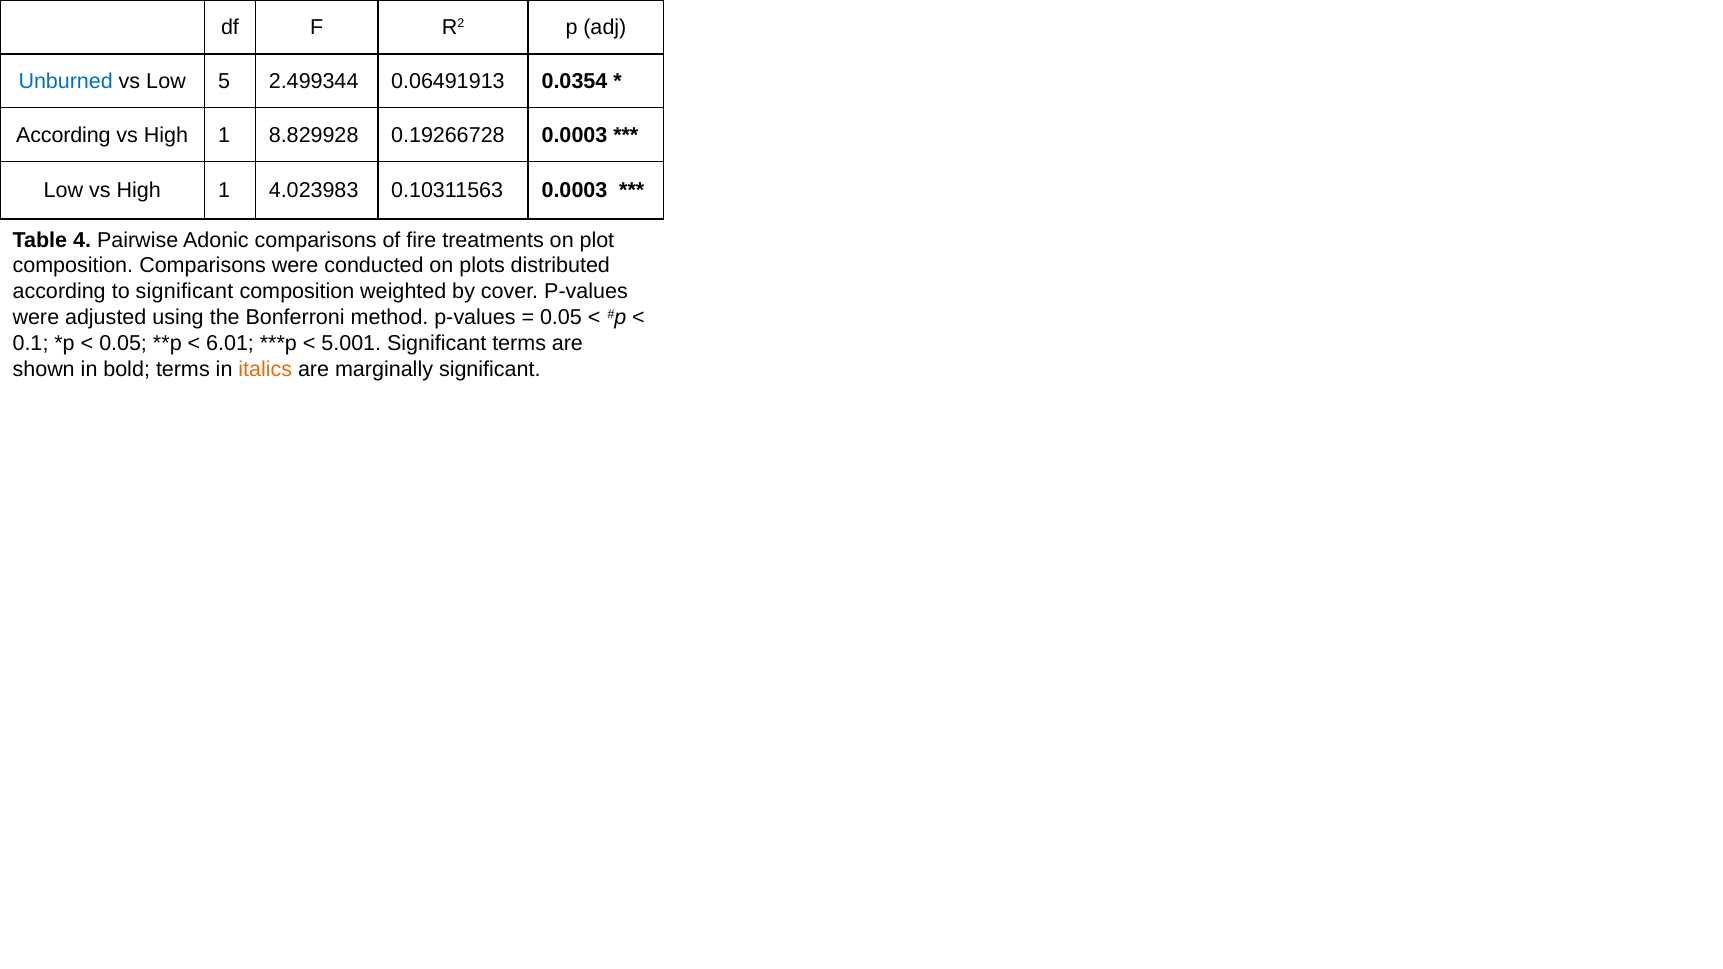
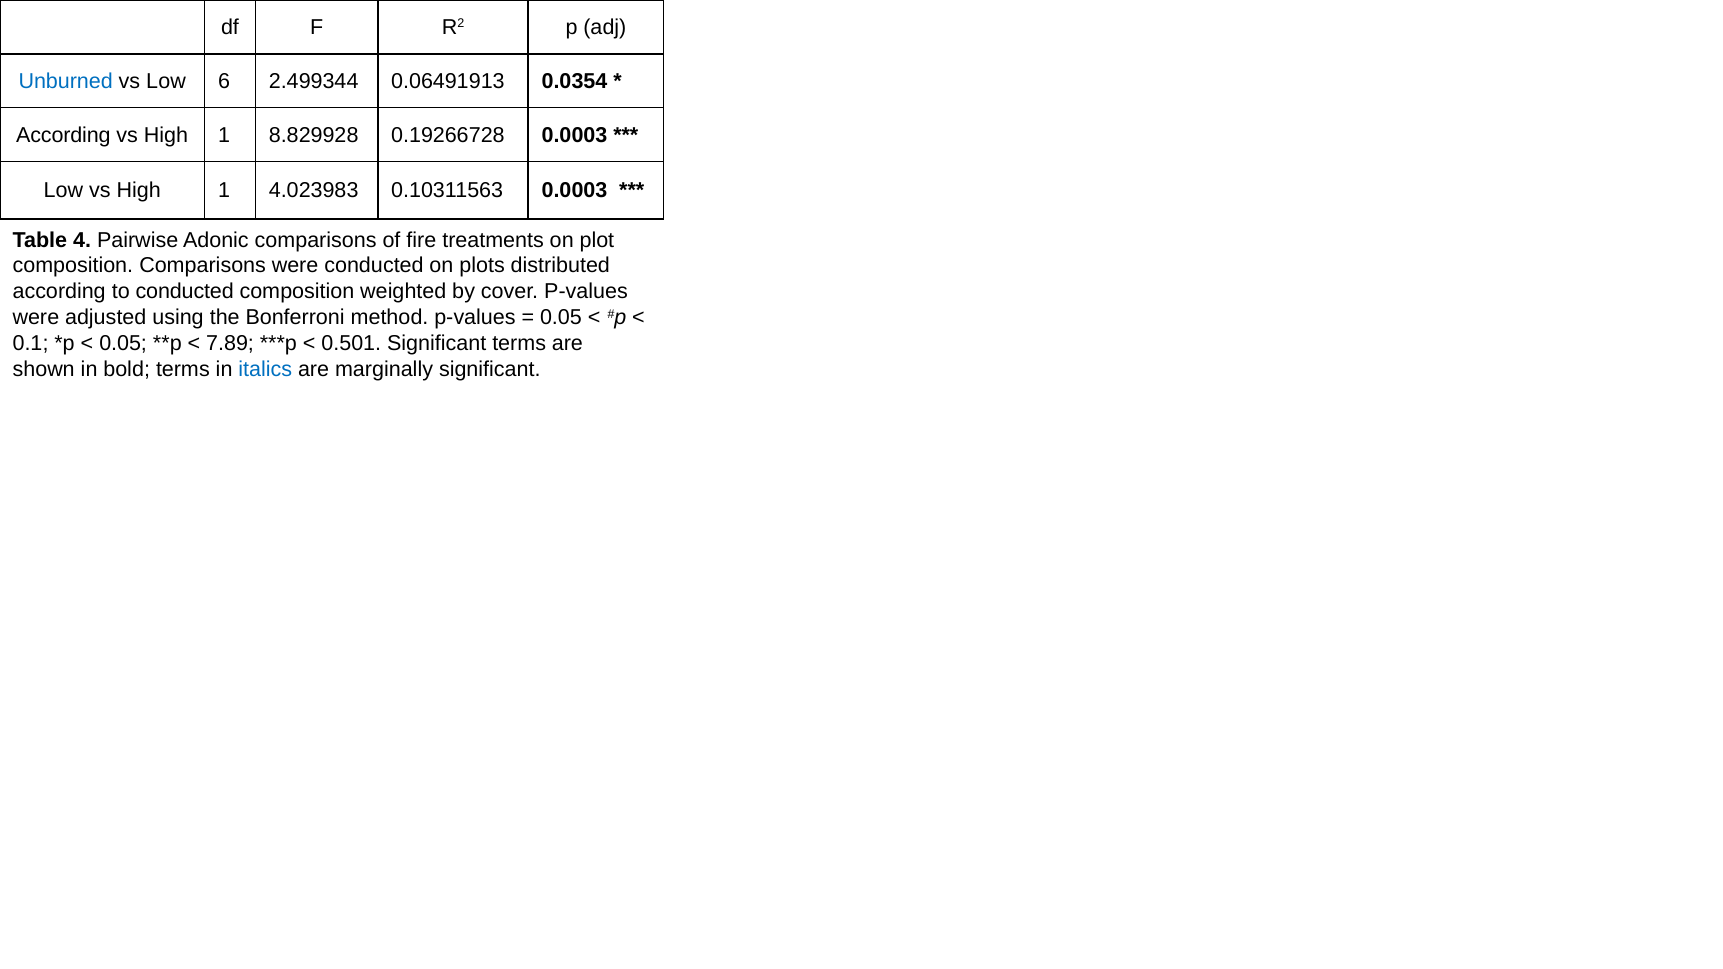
5: 5 -> 6
to signiﬁcant: signiﬁcant -> conducted
6.01: 6.01 -> 7.89
5.001: 5.001 -> 0.501
italics colour: orange -> blue
